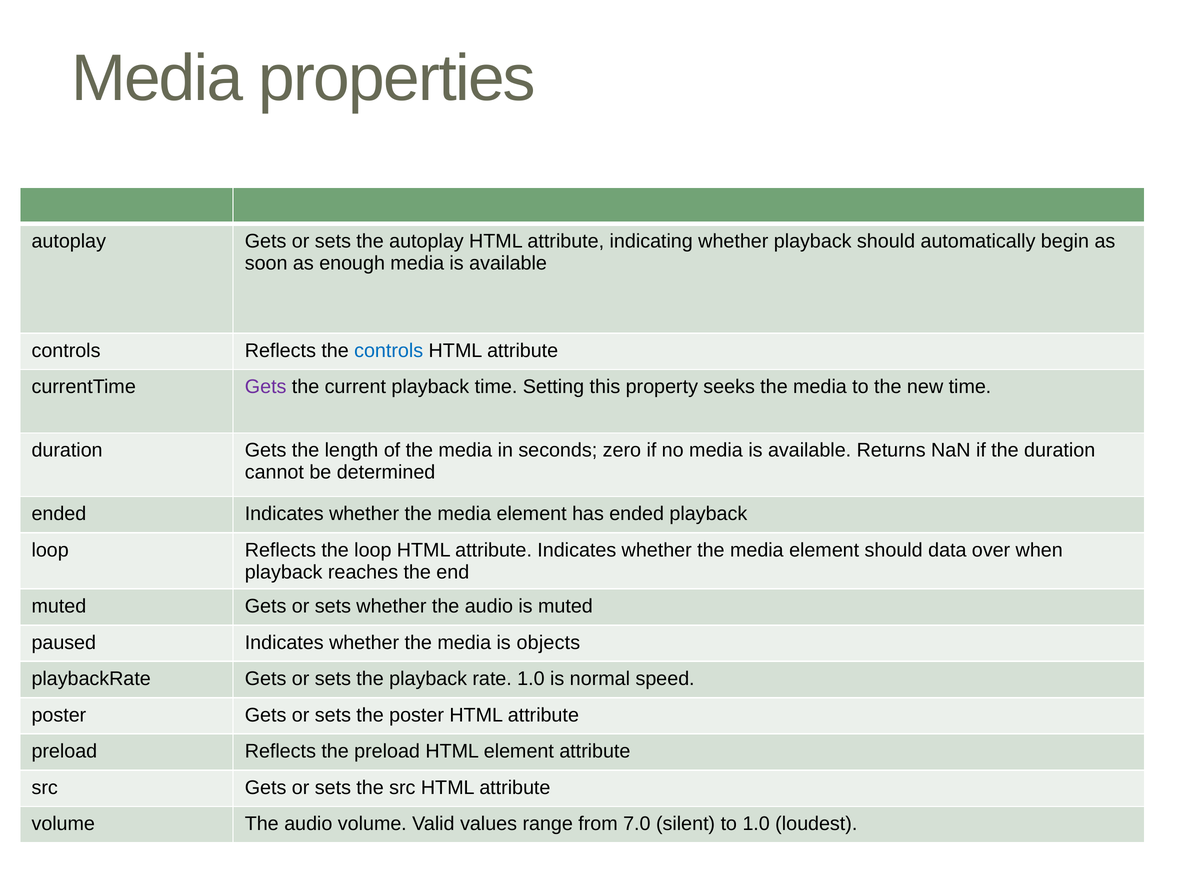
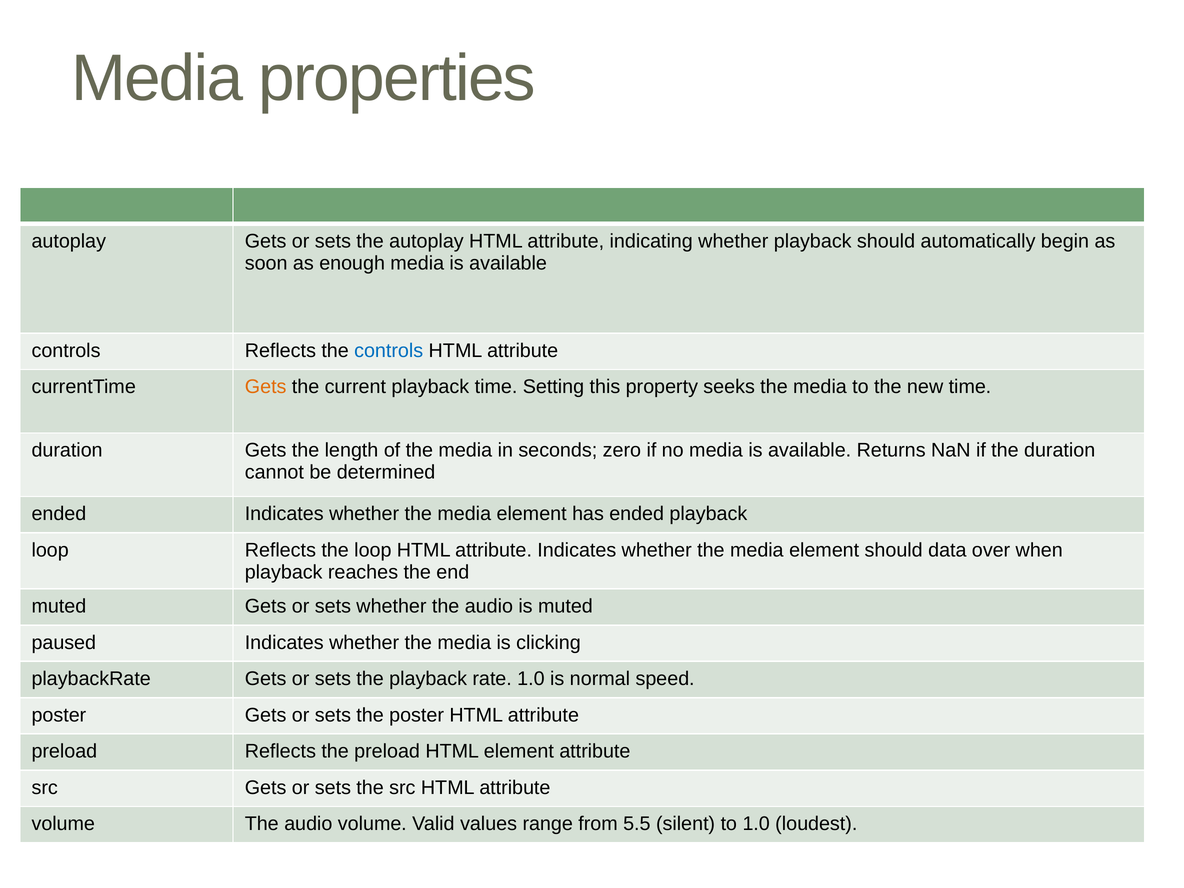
Gets at (266, 387) colour: purple -> orange
objects: objects -> clicking
7.0: 7.0 -> 5.5
